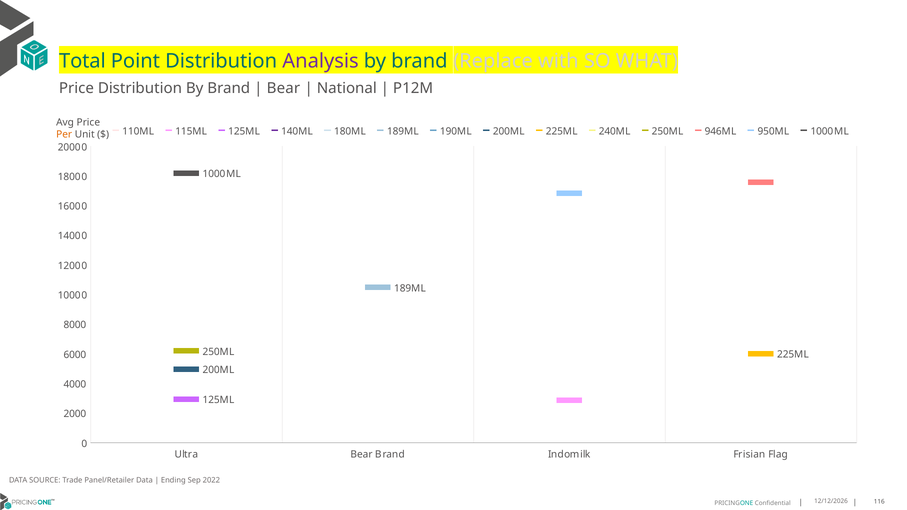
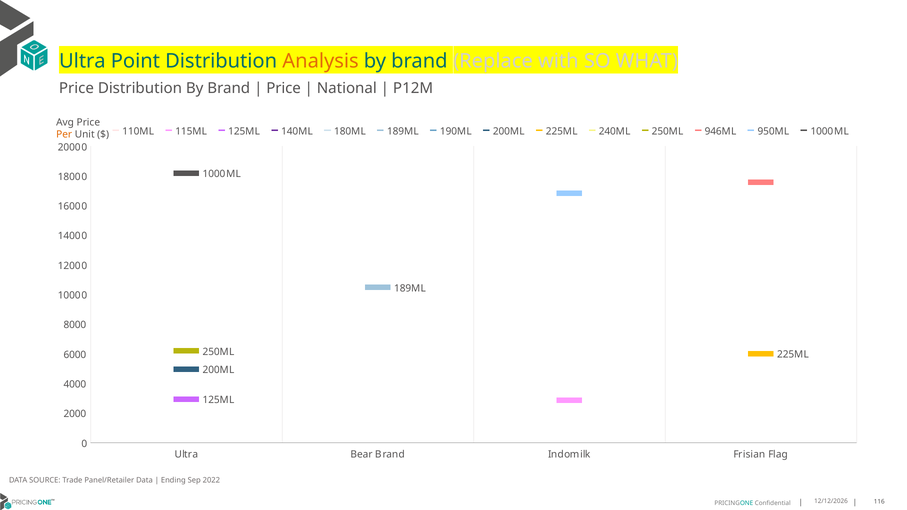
Total at (82, 61): Total -> Ultra
Analysis colour: purple -> orange
Bear at (283, 88): Bear -> Price
